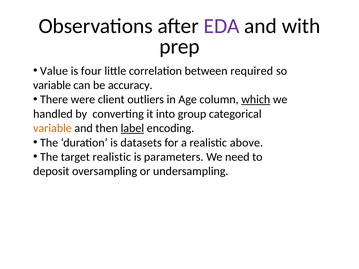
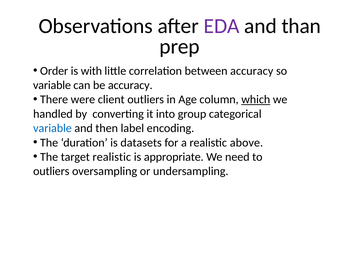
with: with -> than
Value: Value -> Order
four: four -> with
between required: required -> accuracy
variable at (52, 128) colour: orange -> blue
label underline: present -> none
parameters: parameters -> appropriate
deposit at (51, 171): deposit -> outliers
